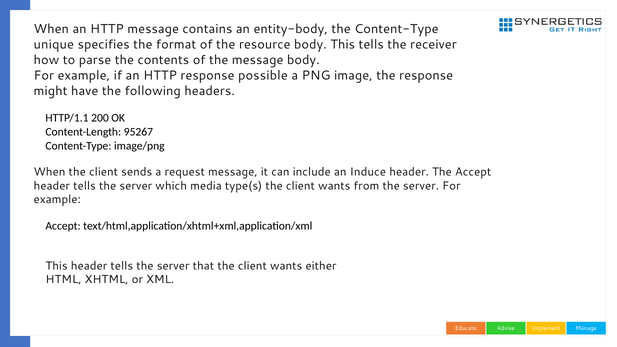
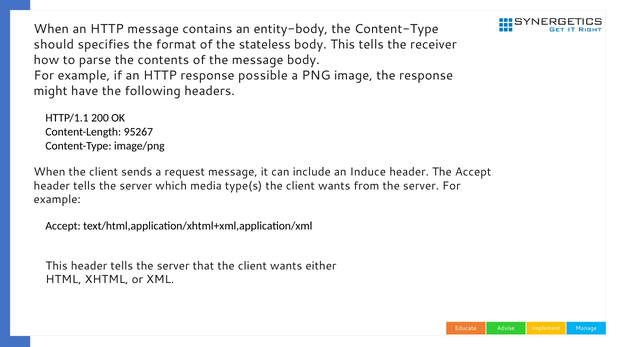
unique: unique -> should
resource: resource -> stateless
